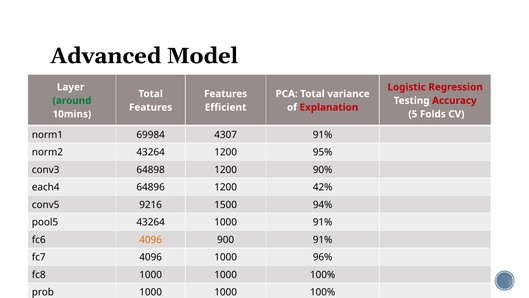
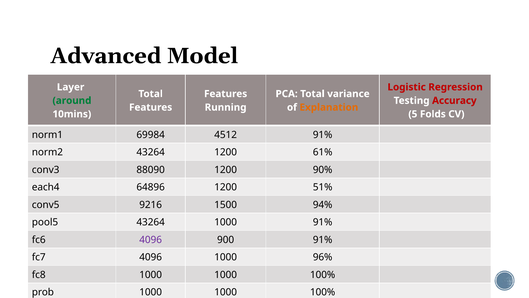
Efficient: Efficient -> Running
Explanation colour: red -> orange
4307: 4307 -> 4512
95%: 95% -> 61%
64898: 64898 -> 88090
42%: 42% -> 51%
4096 at (151, 239) colour: orange -> purple
